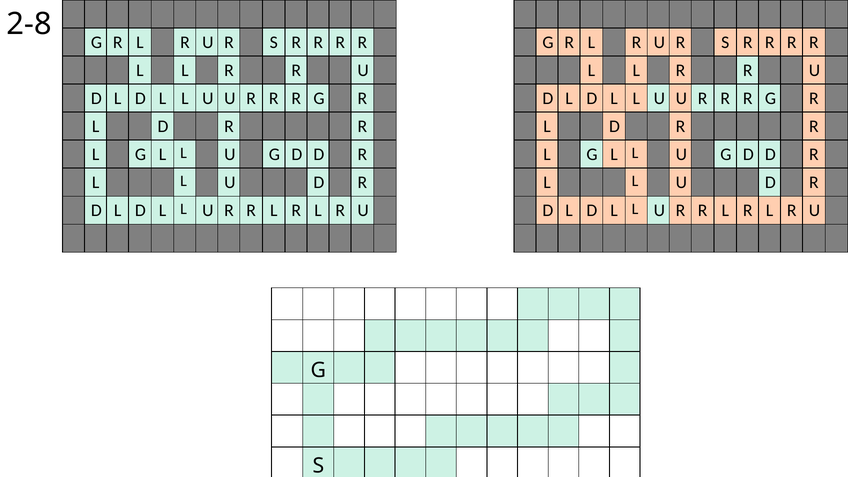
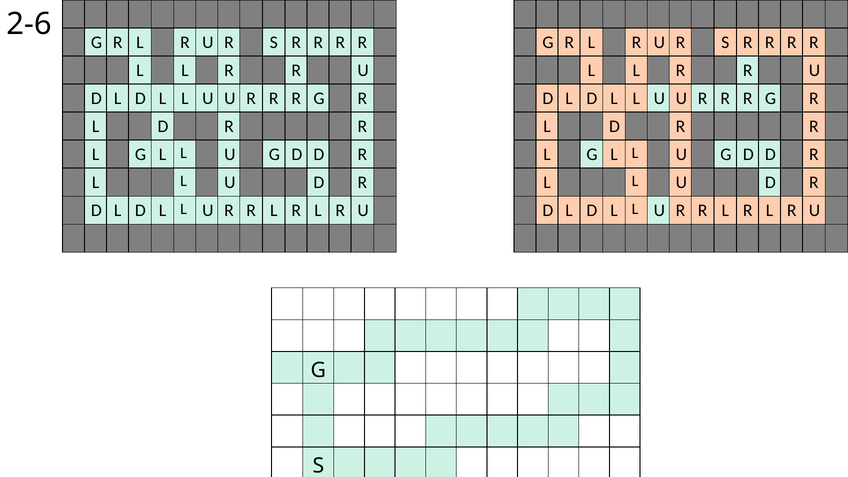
2-8: 2-8 -> 2-6
